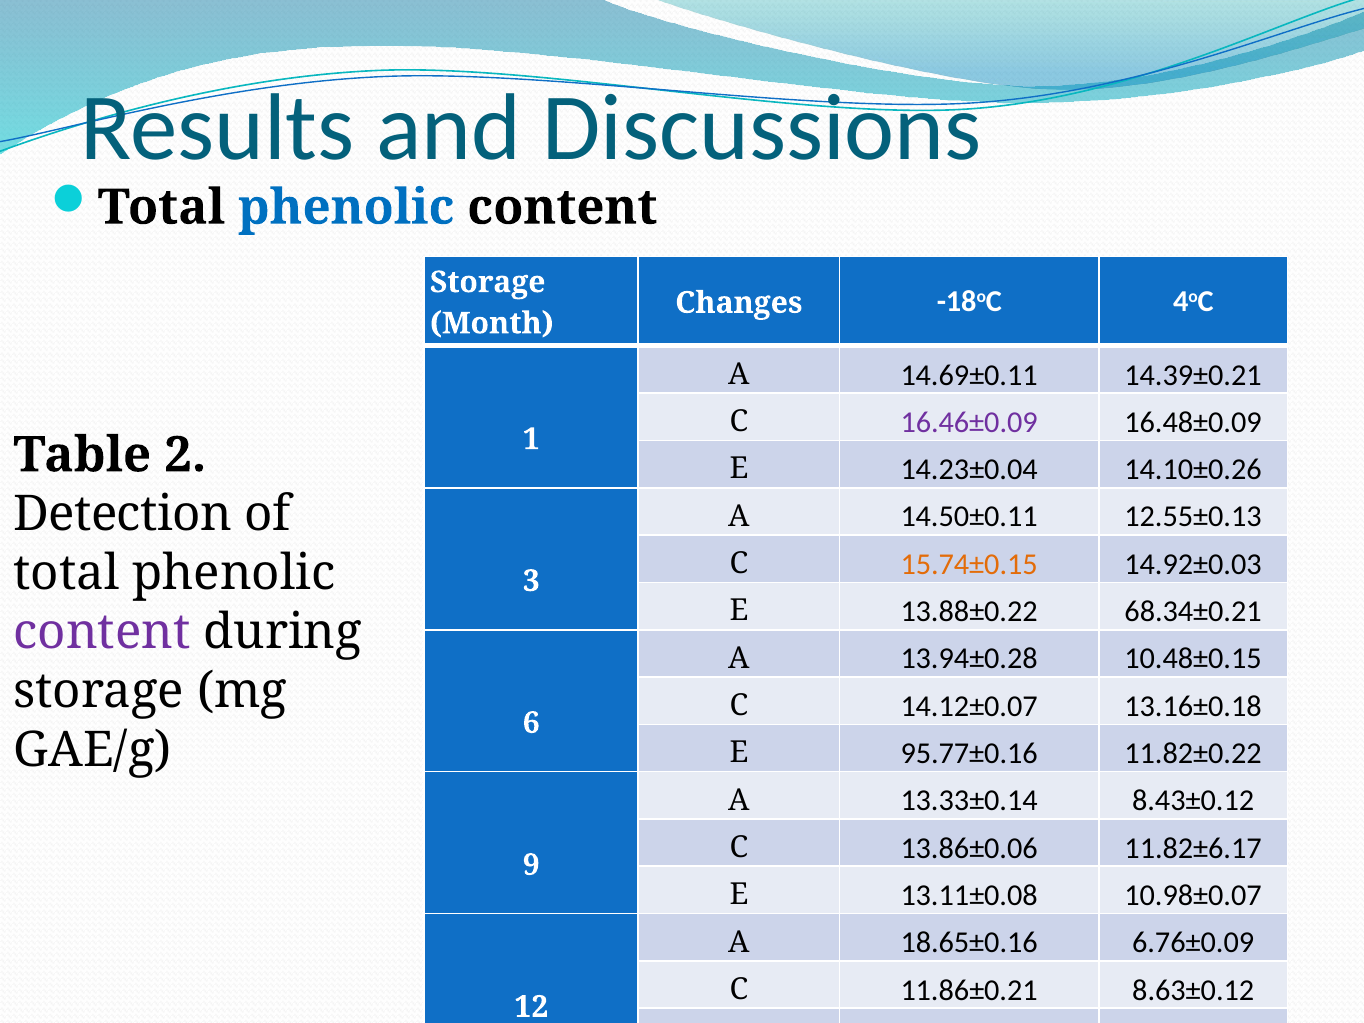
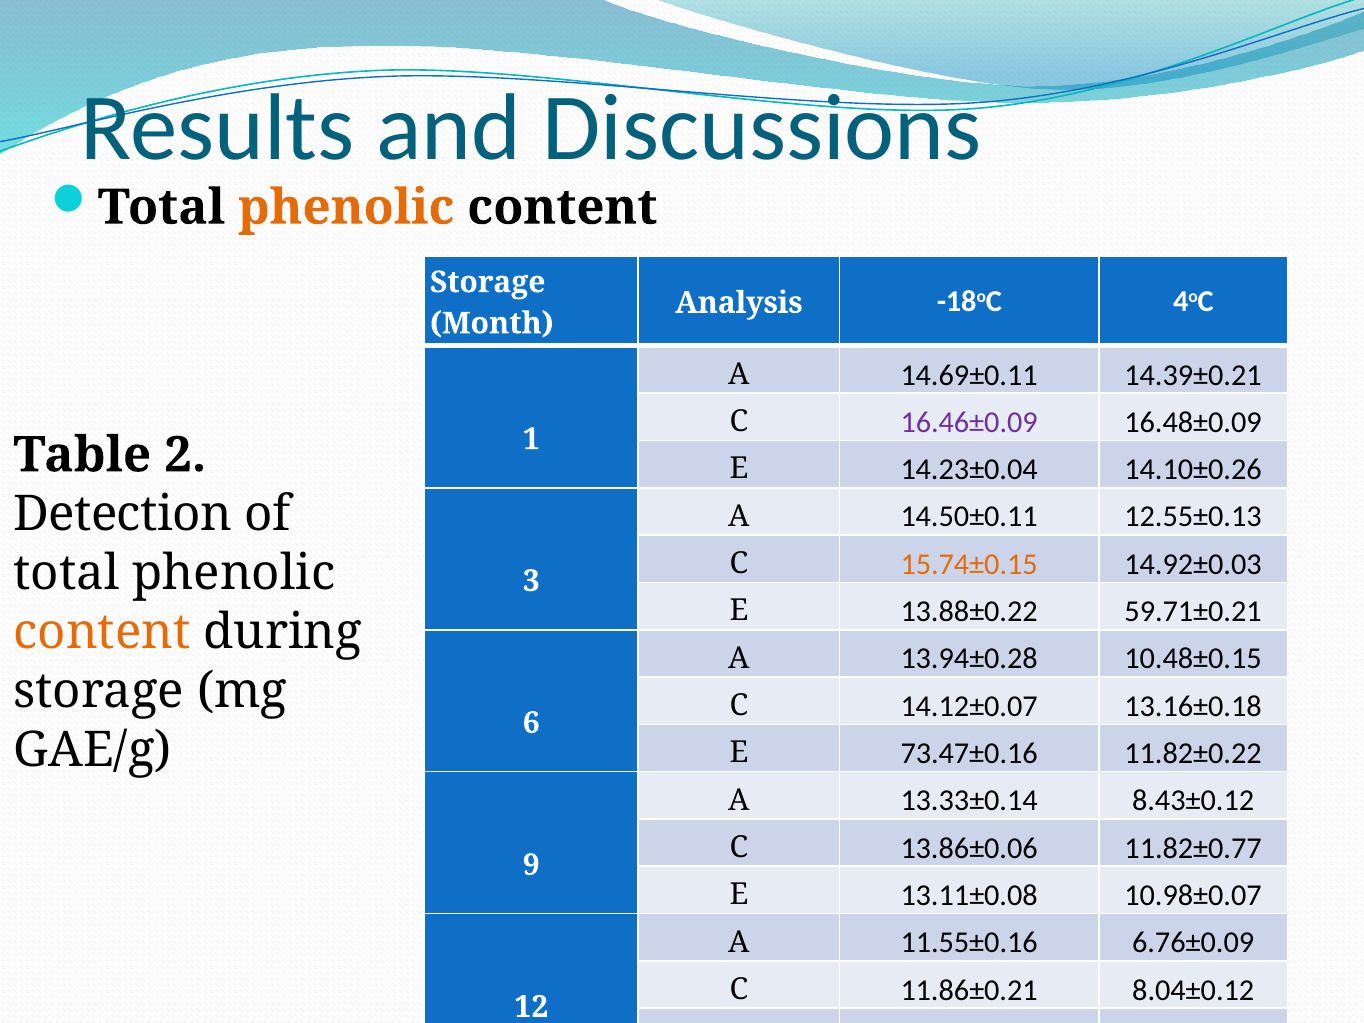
phenolic at (346, 207) colour: blue -> orange
Changes: Changes -> Analysis
68.34±0.21: 68.34±0.21 -> 59.71±0.21
content at (102, 632) colour: purple -> orange
95.77±0.16: 95.77±0.16 -> 73.47±0.16
11.82±6.17: 11.82±6.17 -> 11.82±0.77
18.65±0.16: 18.65±0.16 -> 11.55±0.16
8.63±0.12: 8.63±0.12 -> 8.04±0.12
